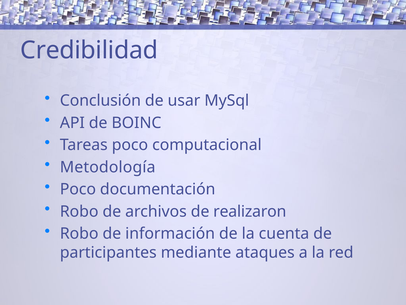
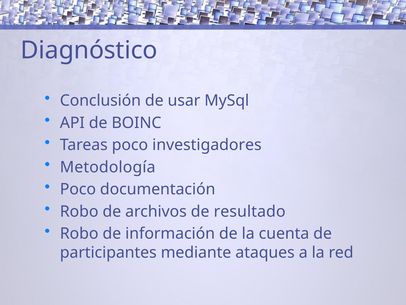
Credibilidad: Credibilidad -> Diagnóstico
computacional: computacional -> investigadores
realizaron: realizaron -> resultado
